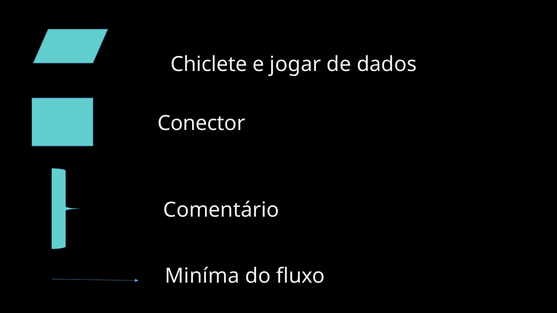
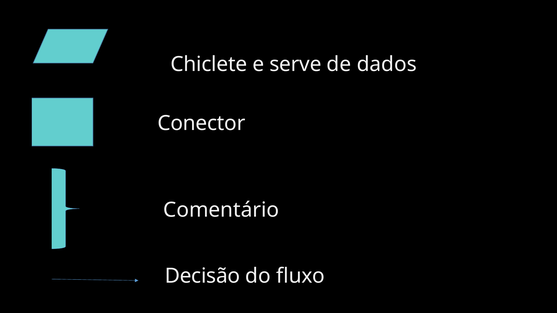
jogar: jogar -> serve
Miníma: Miníma -> Decisão
